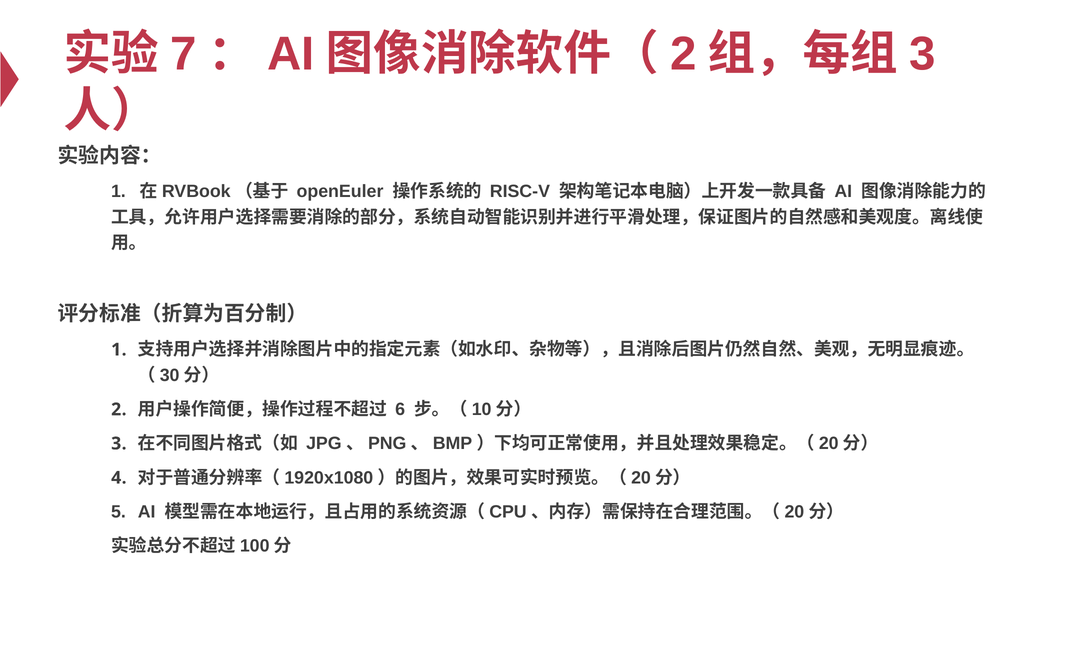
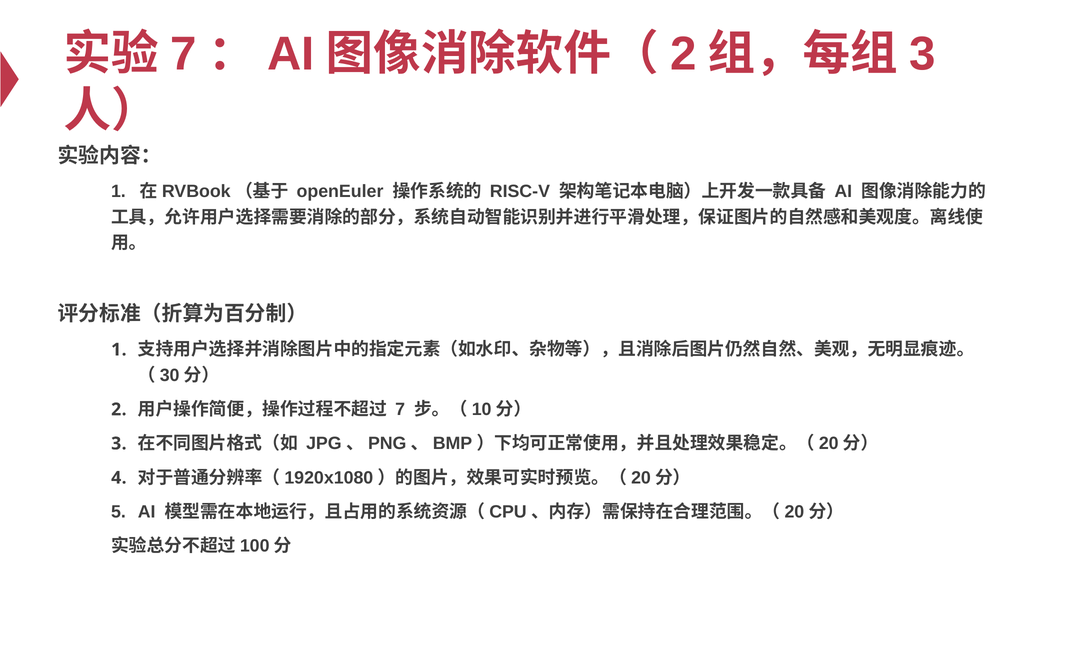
6 at (400, 409): 6 -> 7
